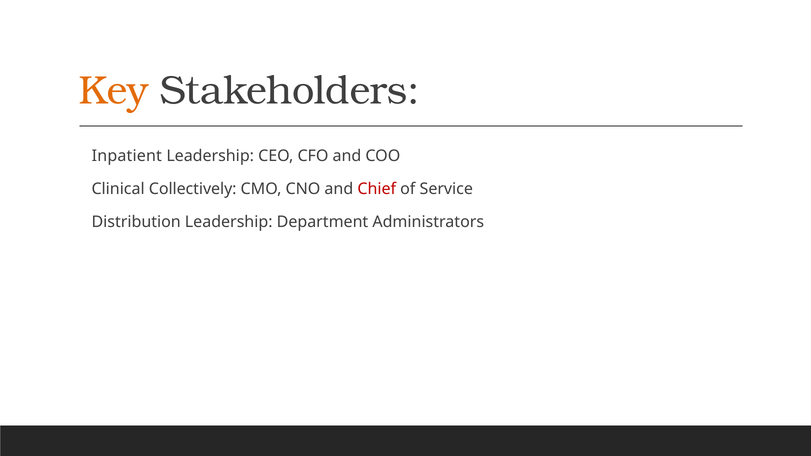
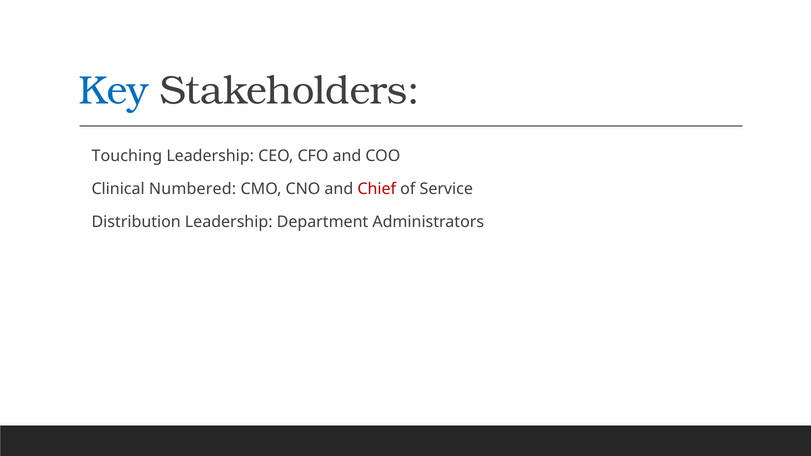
Key colour: orange -> blue
Inpatient: Inpatient -> Touching
Collectively: Collectively -> Numbered
